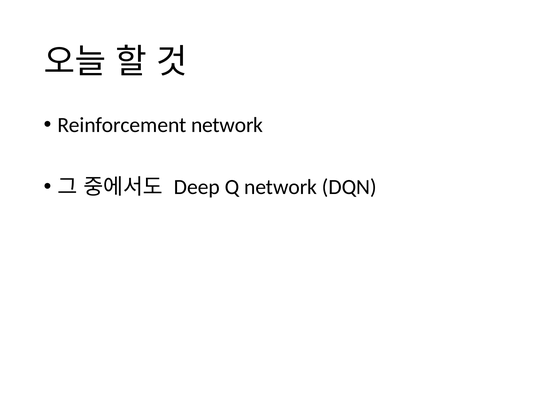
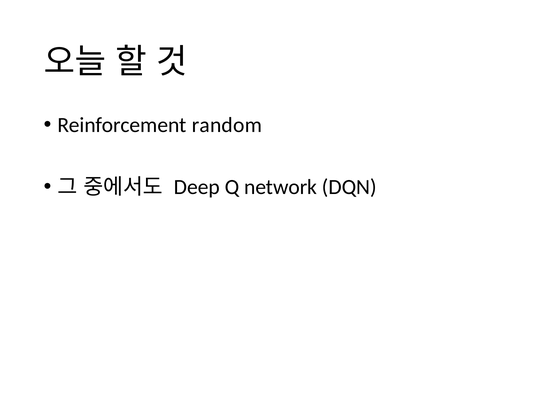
Reinforcement network: network -> random
